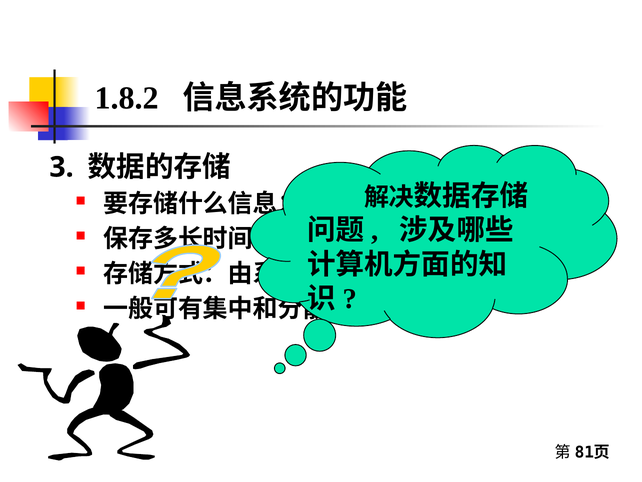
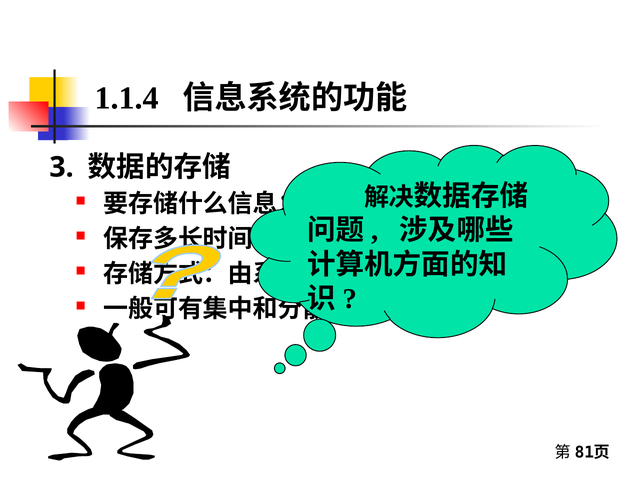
1.8.2: 1.8.2 -> 1.1.4
